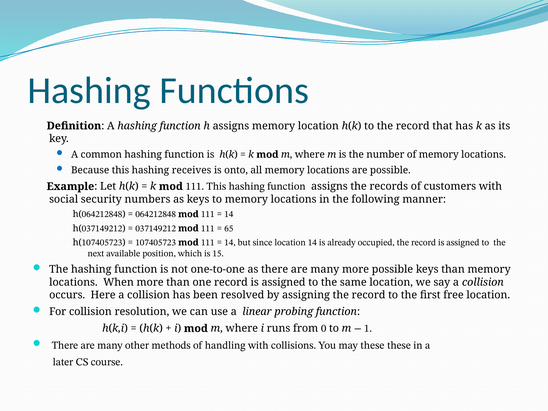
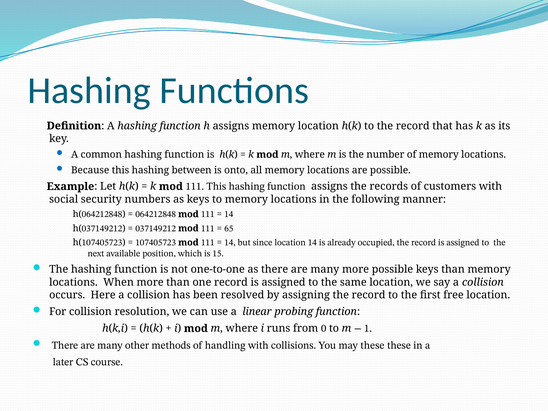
receives: receives -> between
